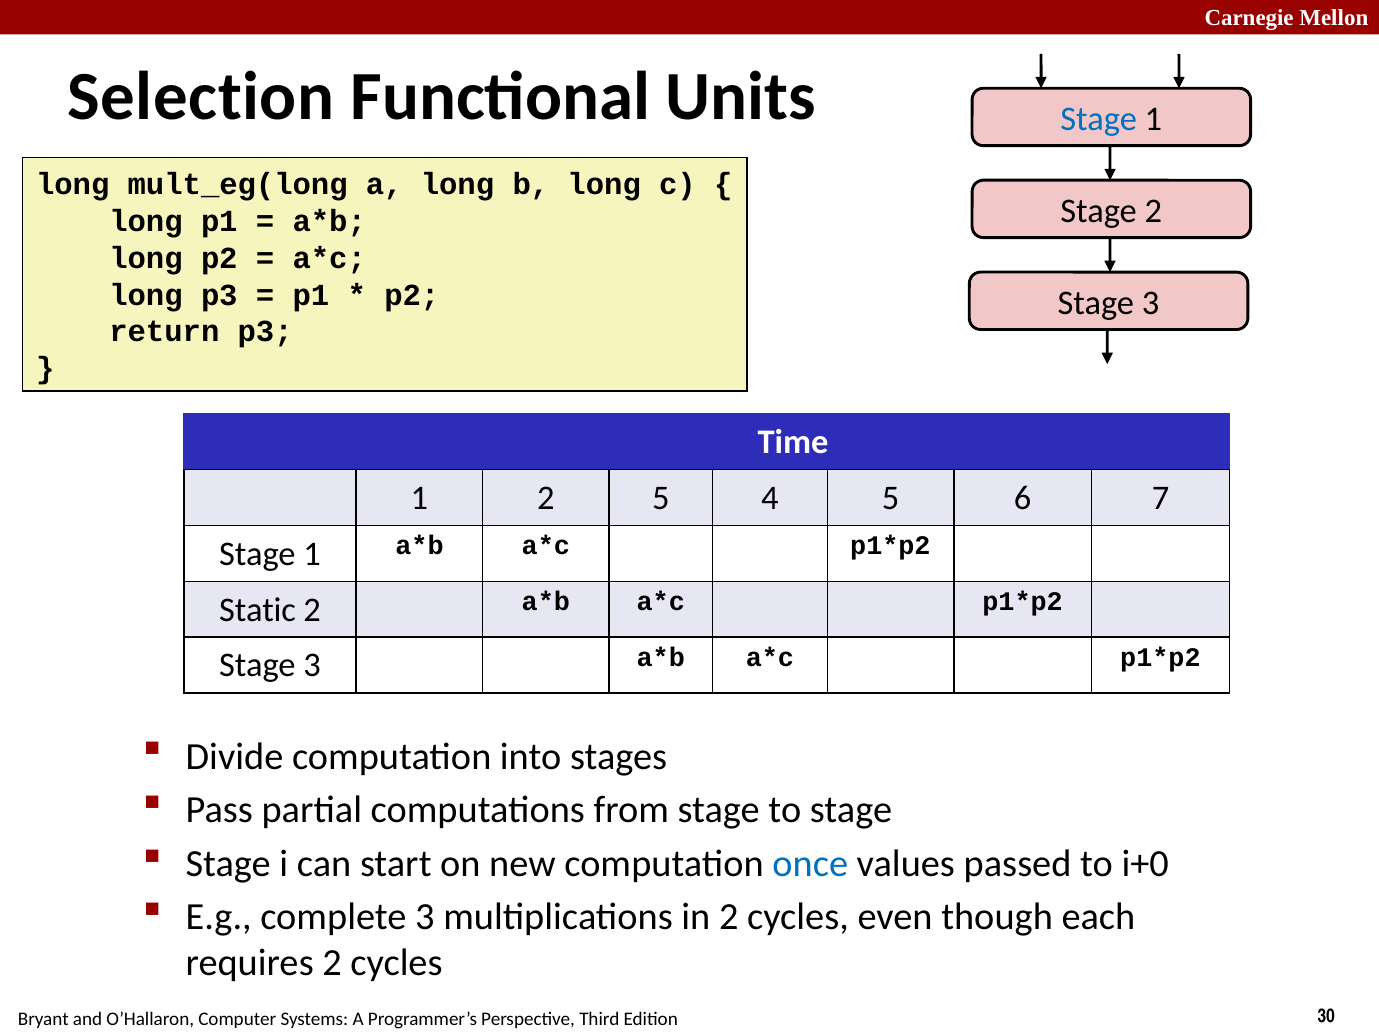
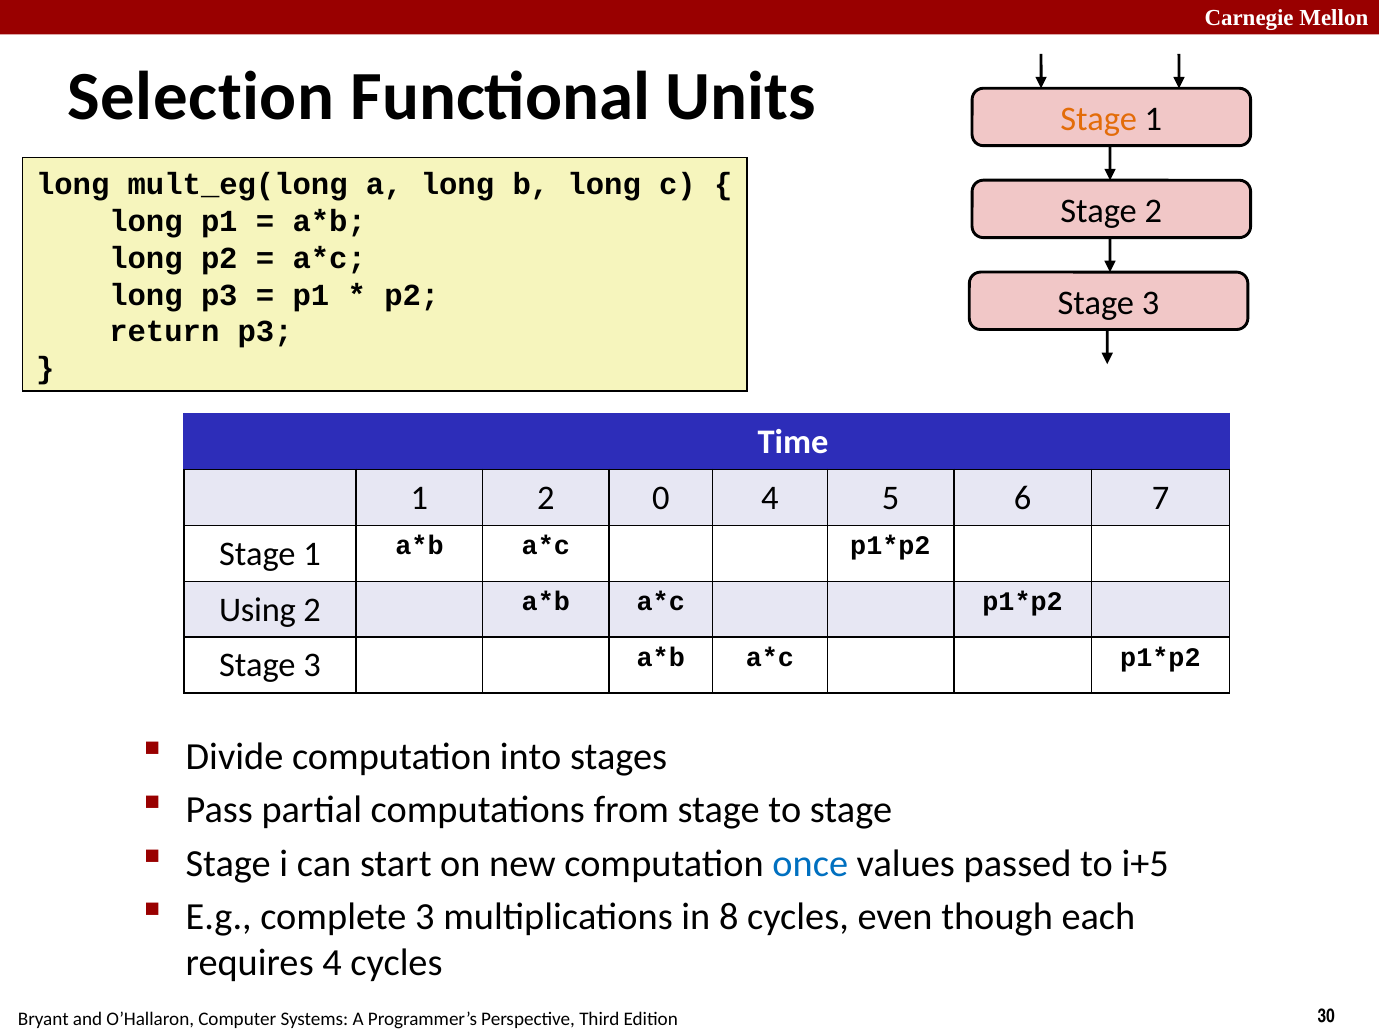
Stage at (1099, 119) colour: blue -> orange
2 5: 5 -> 0
Static: Static -> Using
i+0: i+0 -> i+5
in 2: 2 -> 8
requires 2: 2 -> 4
